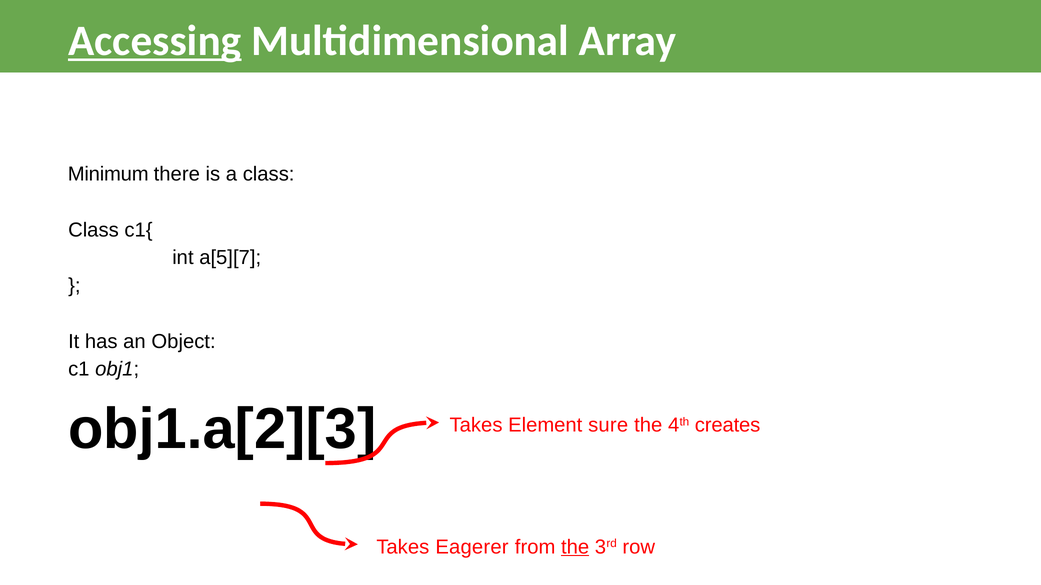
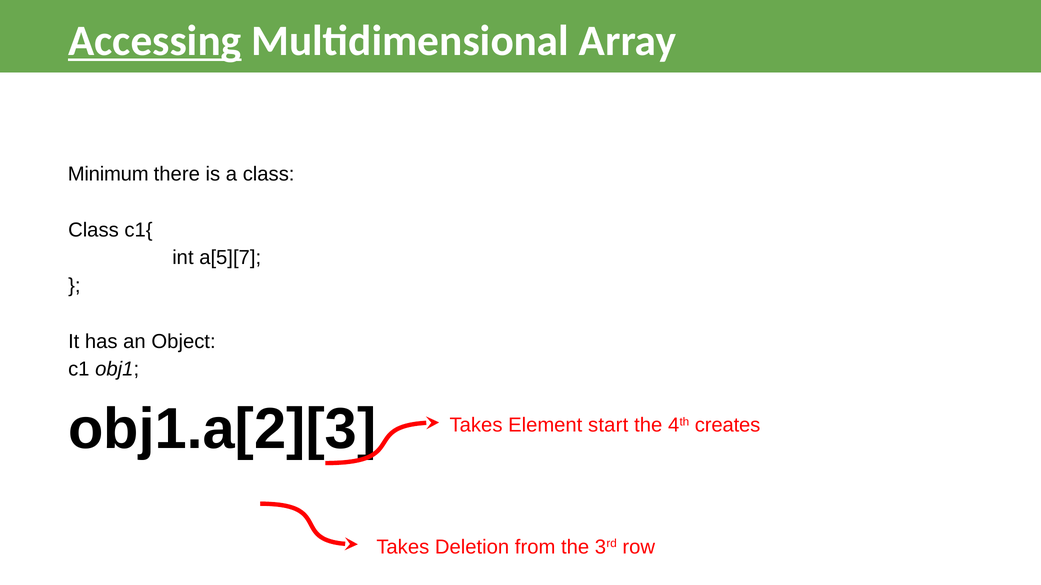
sure: sure -> start
Eagerer: Eagerer -> Deletion
the at (575, 547) underline: present -> none
